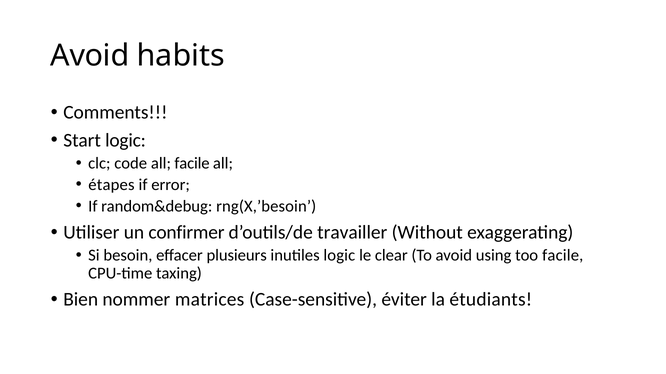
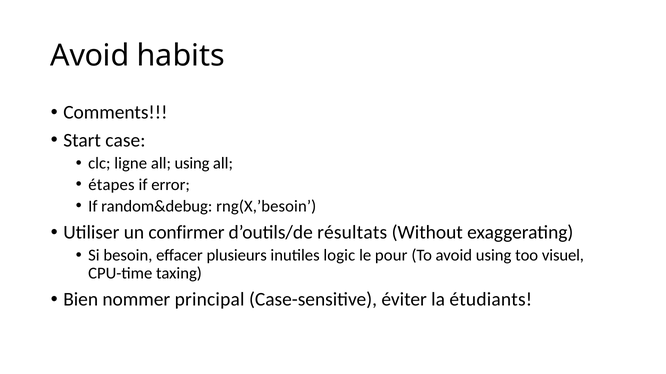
Start logic: logic -> case
code: code -> ligne
all facile: facile -> using
travailler: travailler -> résultats
clear: clear -> pour
too facile: facile -> visuel
matrices: matrices -> principal
